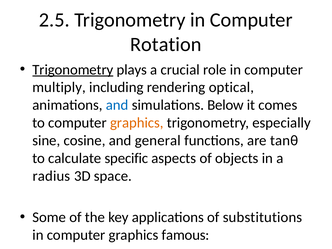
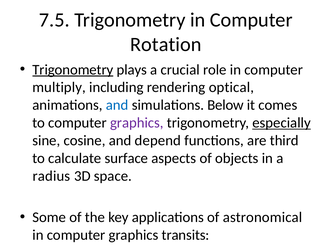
2.5: 2.5 -> 7.5
graphics at (137, 123) colour: orange -> purple
especially underline: none -> present
general: general -> depend
tanθ: tanθ -> third
specific: specific -> surface
substitutions: substitutions -> astronomical
famous: famous -> transits
